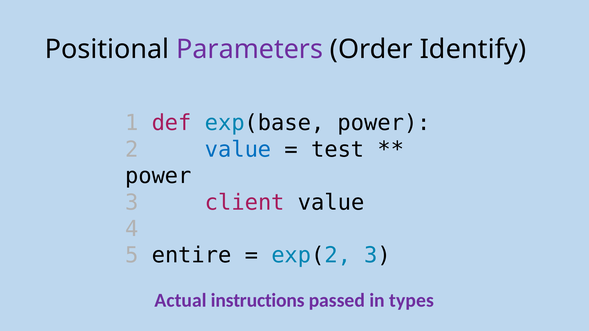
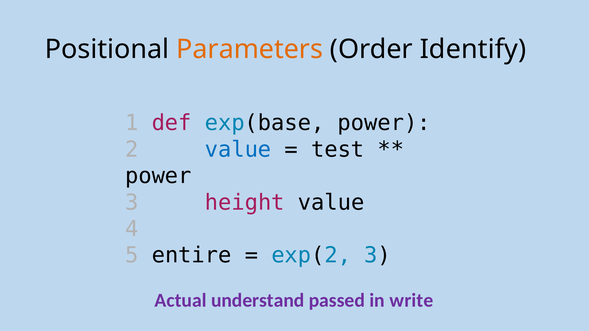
Parameters colour: purple -> orange
client: client -> height
instructions: instructions -> understand
types: types -> write
